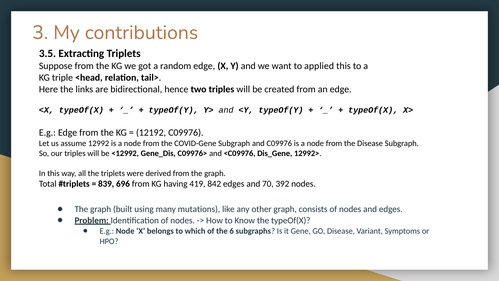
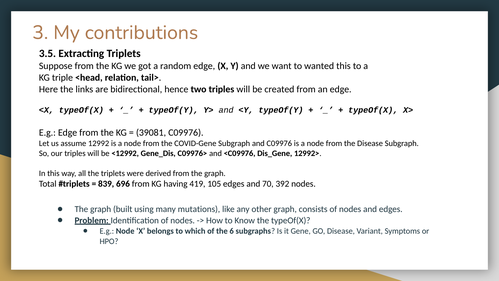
applied: applied -> wanted
12192: 12192 -> 39081
842: 842 -> 105
